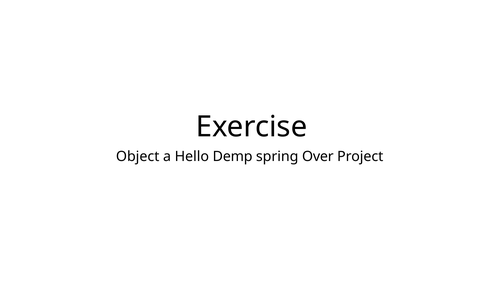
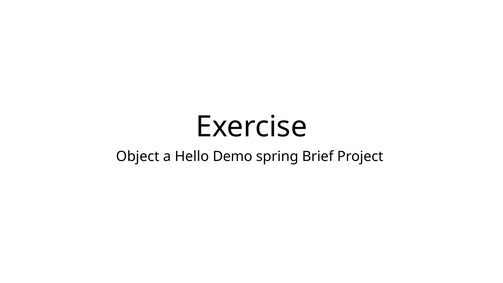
Demp: Demp -> Demo
Over: Over -> Brief
